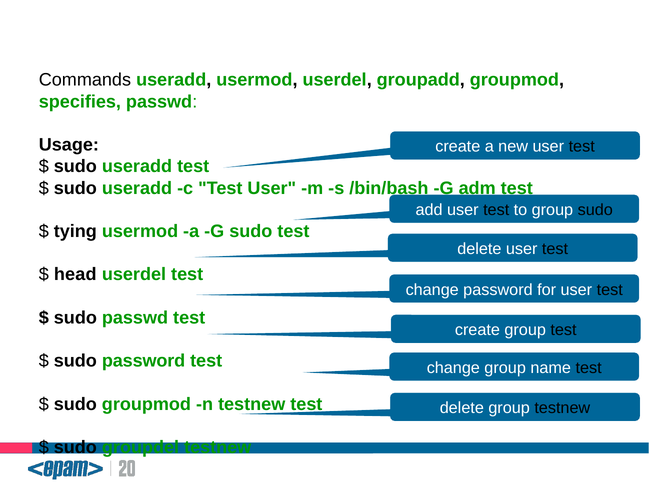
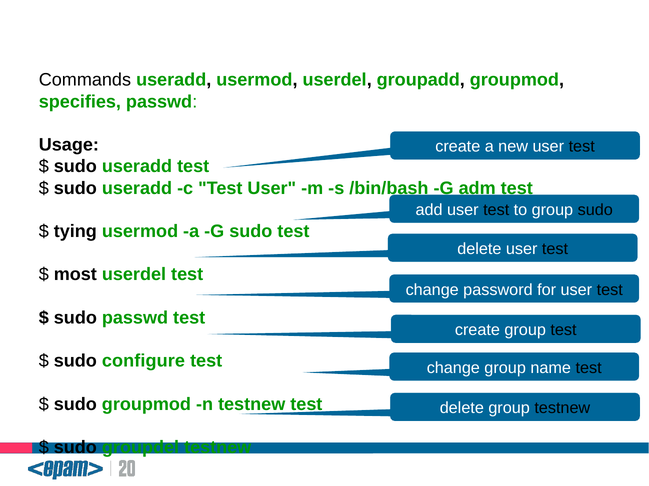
head: head -> most
sudo password: password -> configure
